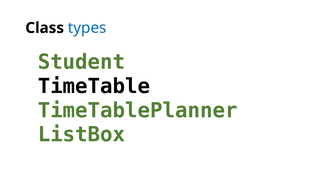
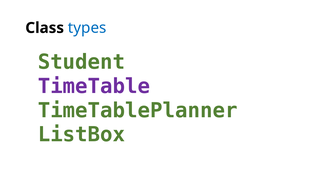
TimeTable colour: black -> purple
